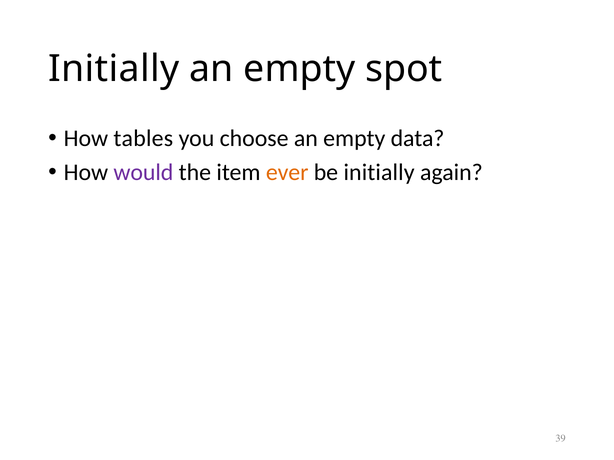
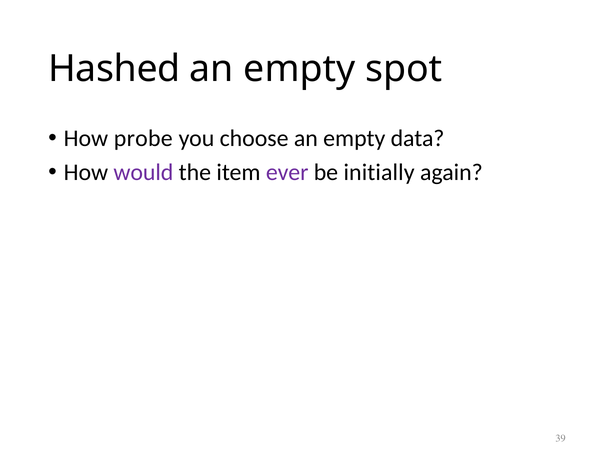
Initially at (114, 69): Initially -> Hashed
tables: tables -> probe
ever colour: orange -> purple
